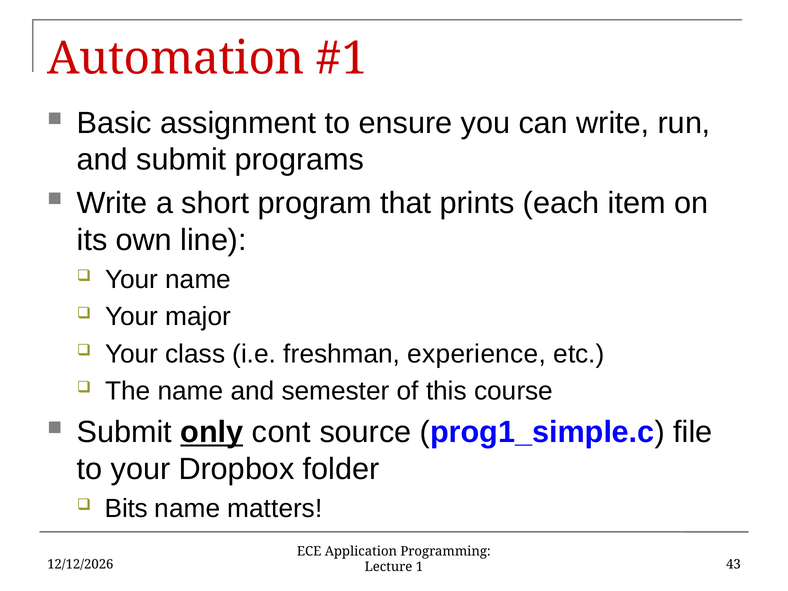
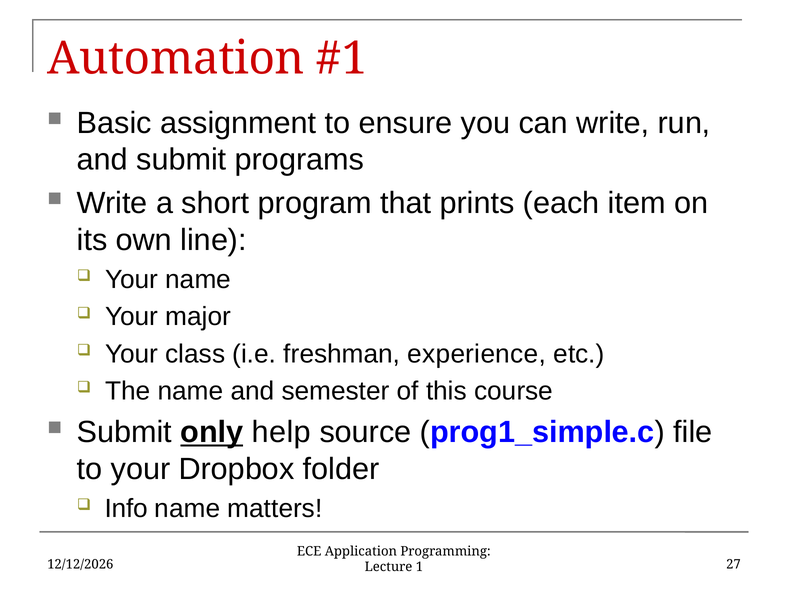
cont: cont -> help
Bits: Bits -> Info
43: 43 -> 27
